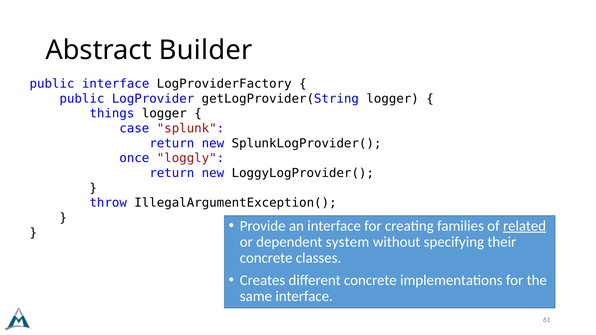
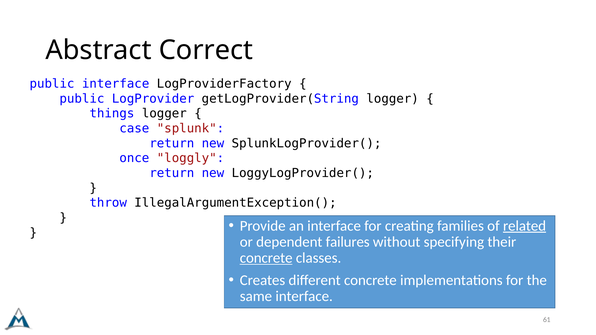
Builder: Builder -> Correct
system: system -> failures
concrete at (266, 258) underline: none -> present
